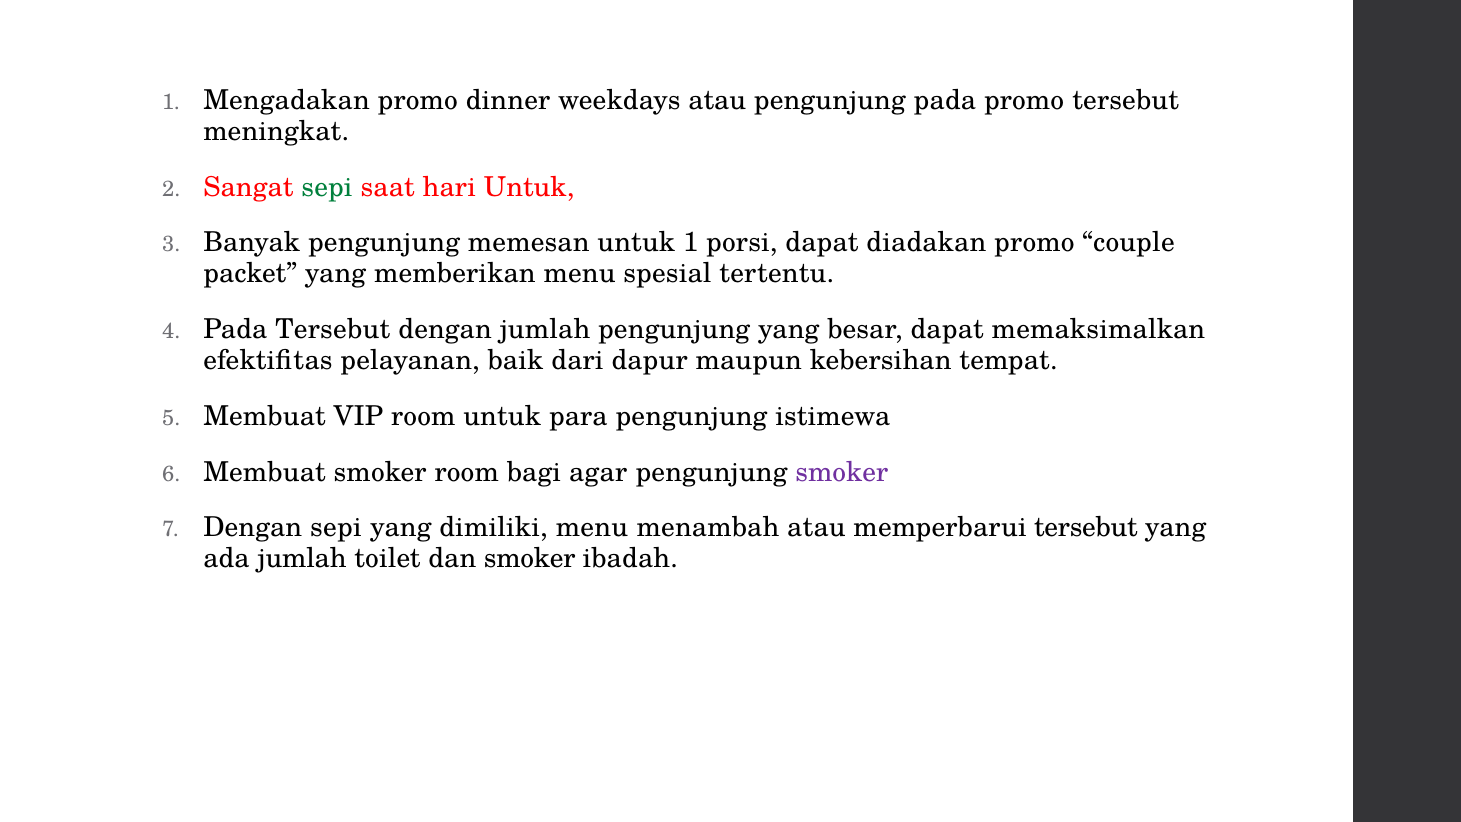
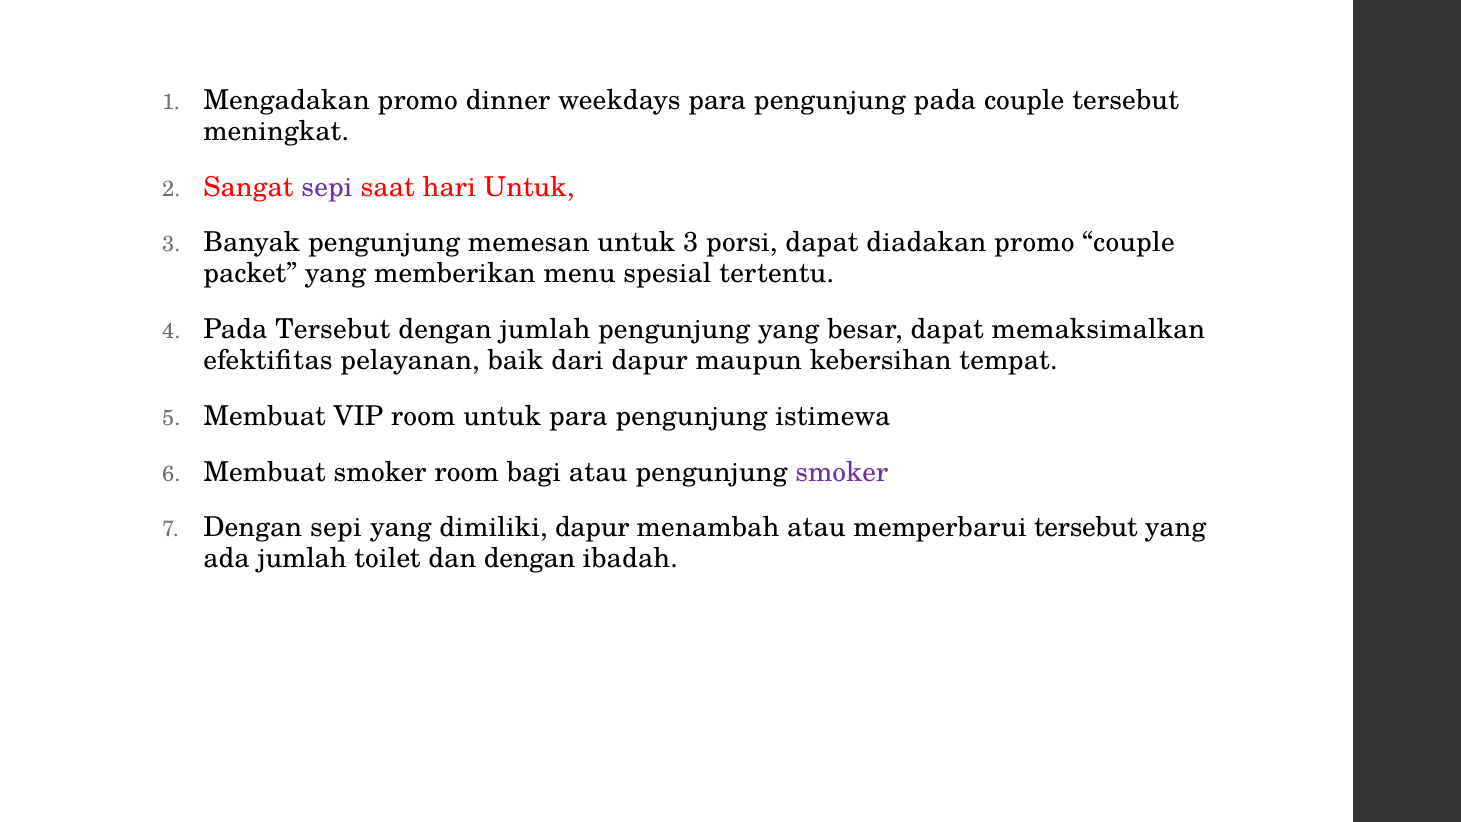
weekdays atau: atau -> para
pada promo: promo -> couple
sepi at (327, 187) colour: green -> purple
memesan untuk 1: 1 -> 3
bagi agar: agar -> atau
dimiliki menu: menu -> dapur
dan smoker: smoker -> dengan
